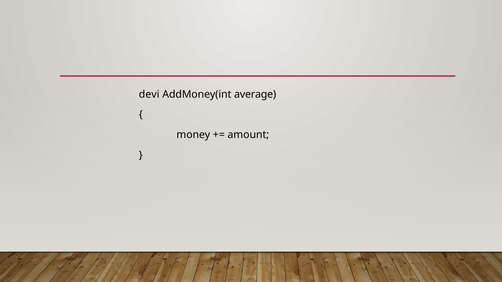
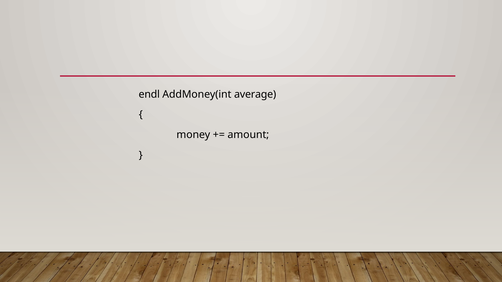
devi: devi -> endl
